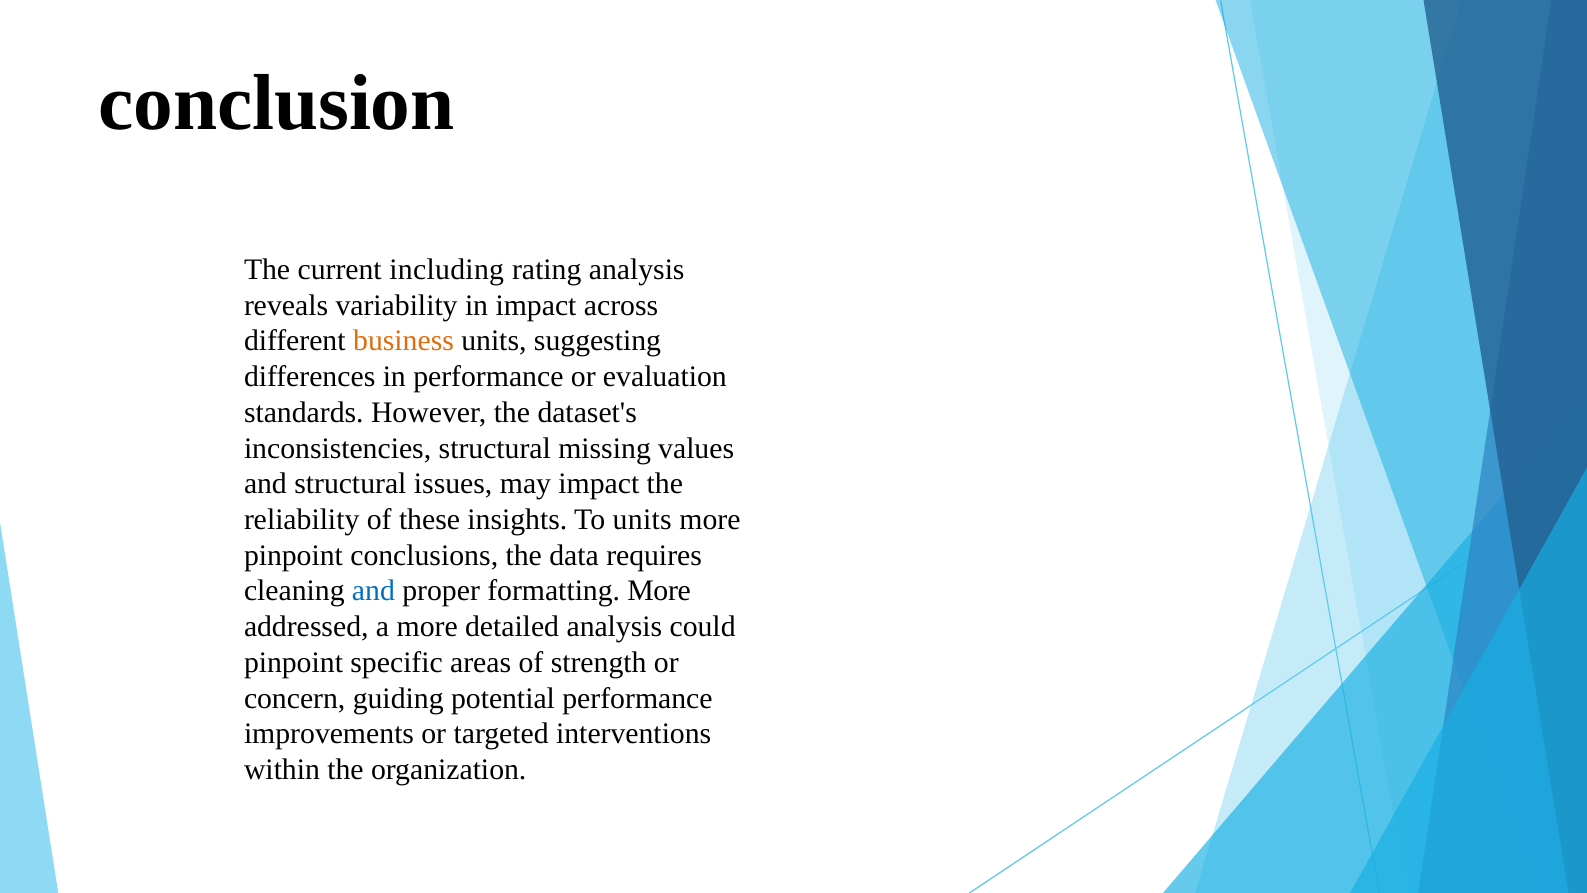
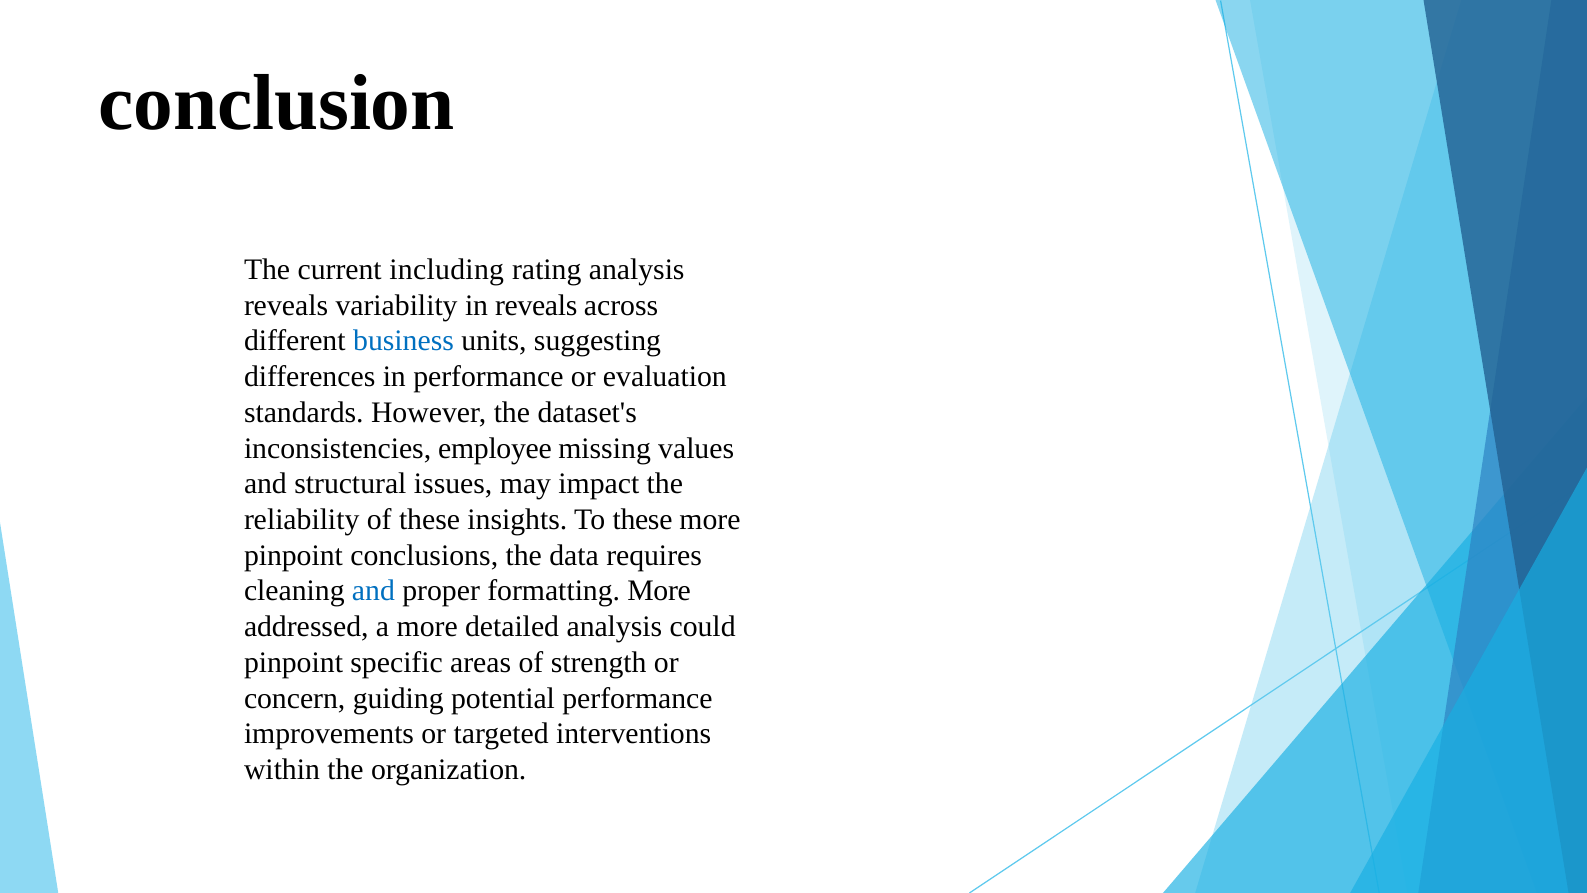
in impact: impact -> reveals
business colour: orange -> blue
inconsistencies structural: structural -> employee
To units: units -> these
